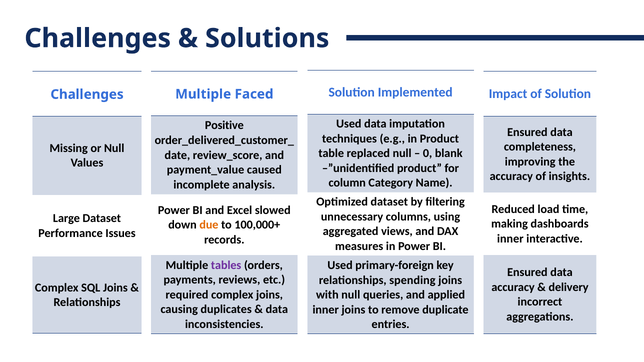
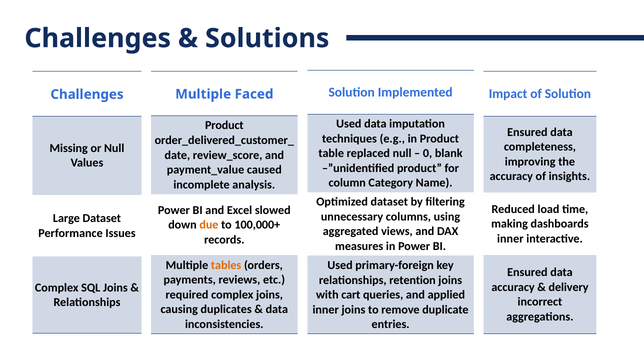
Positive at (224, 126): Positive -> Product
tables colour: purple -> orange
spending: spending -> retention
with null: null -> cart
